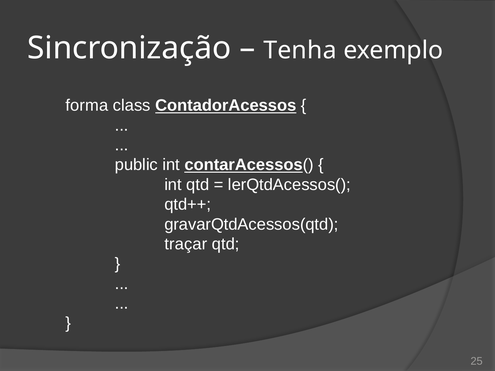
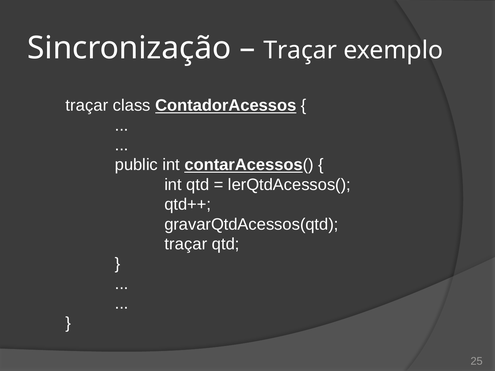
Tenha at (300, 50): Tenha -> Traçar
forma at (87, 106): forma -> traçar
